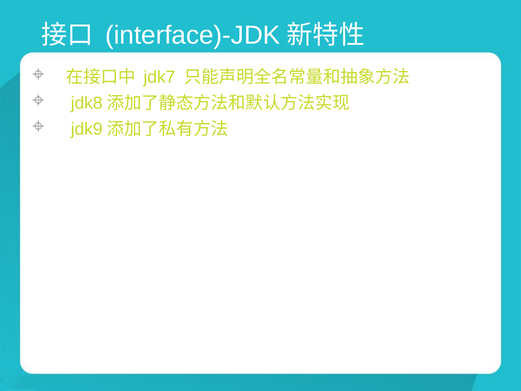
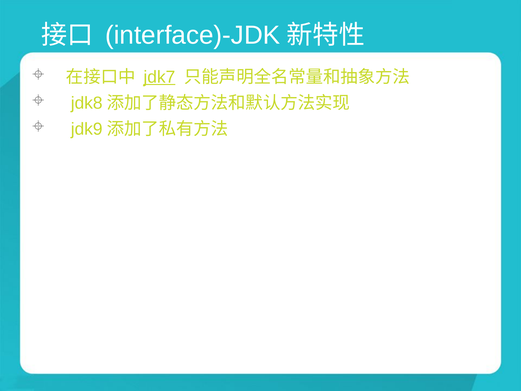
jdk7 underline: none -> present
